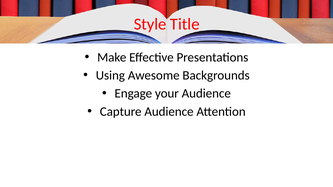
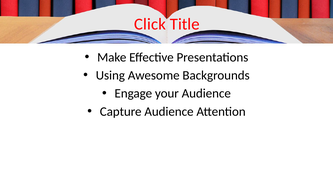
Style: Style -> Click
